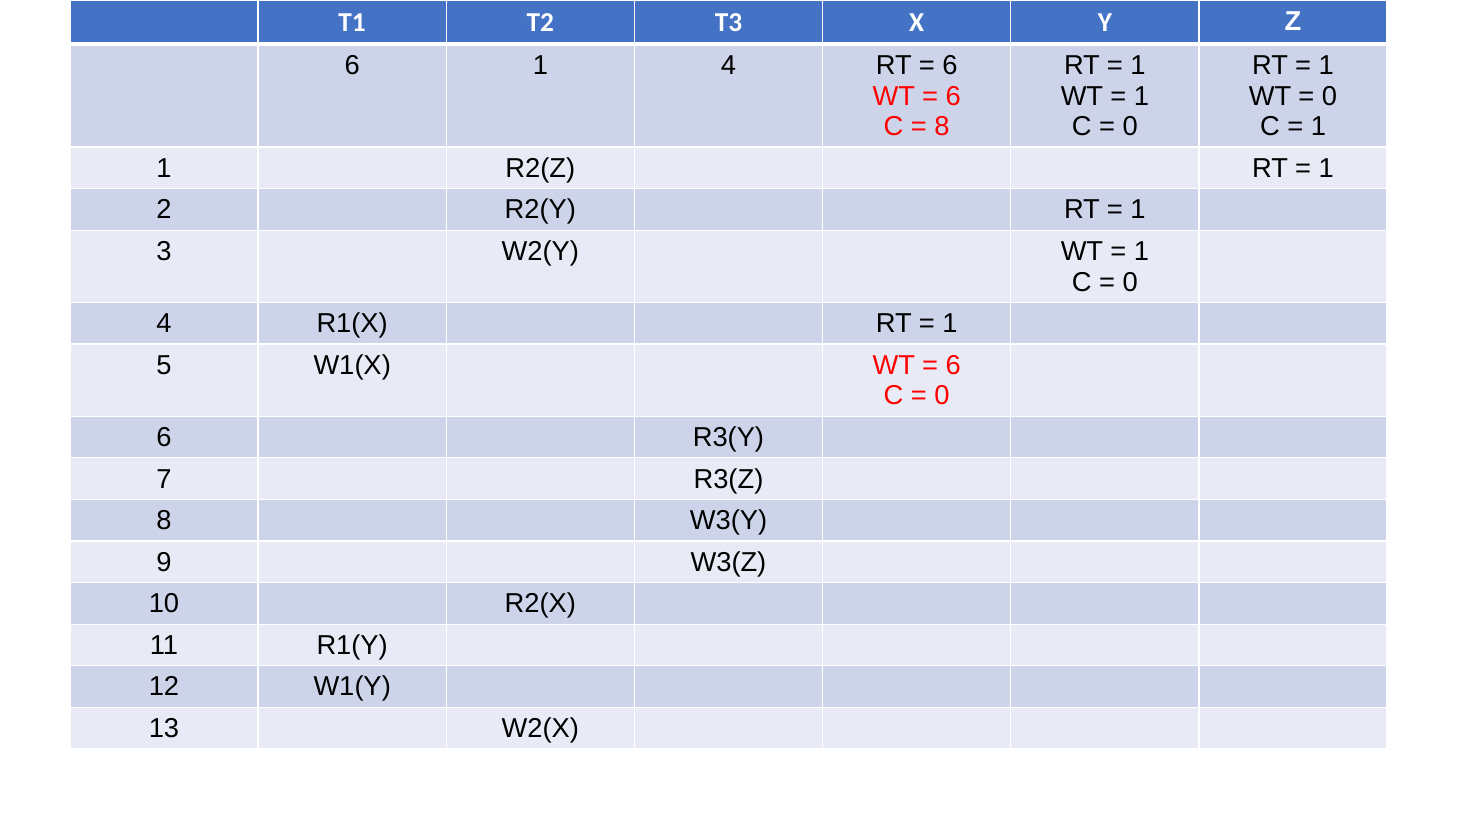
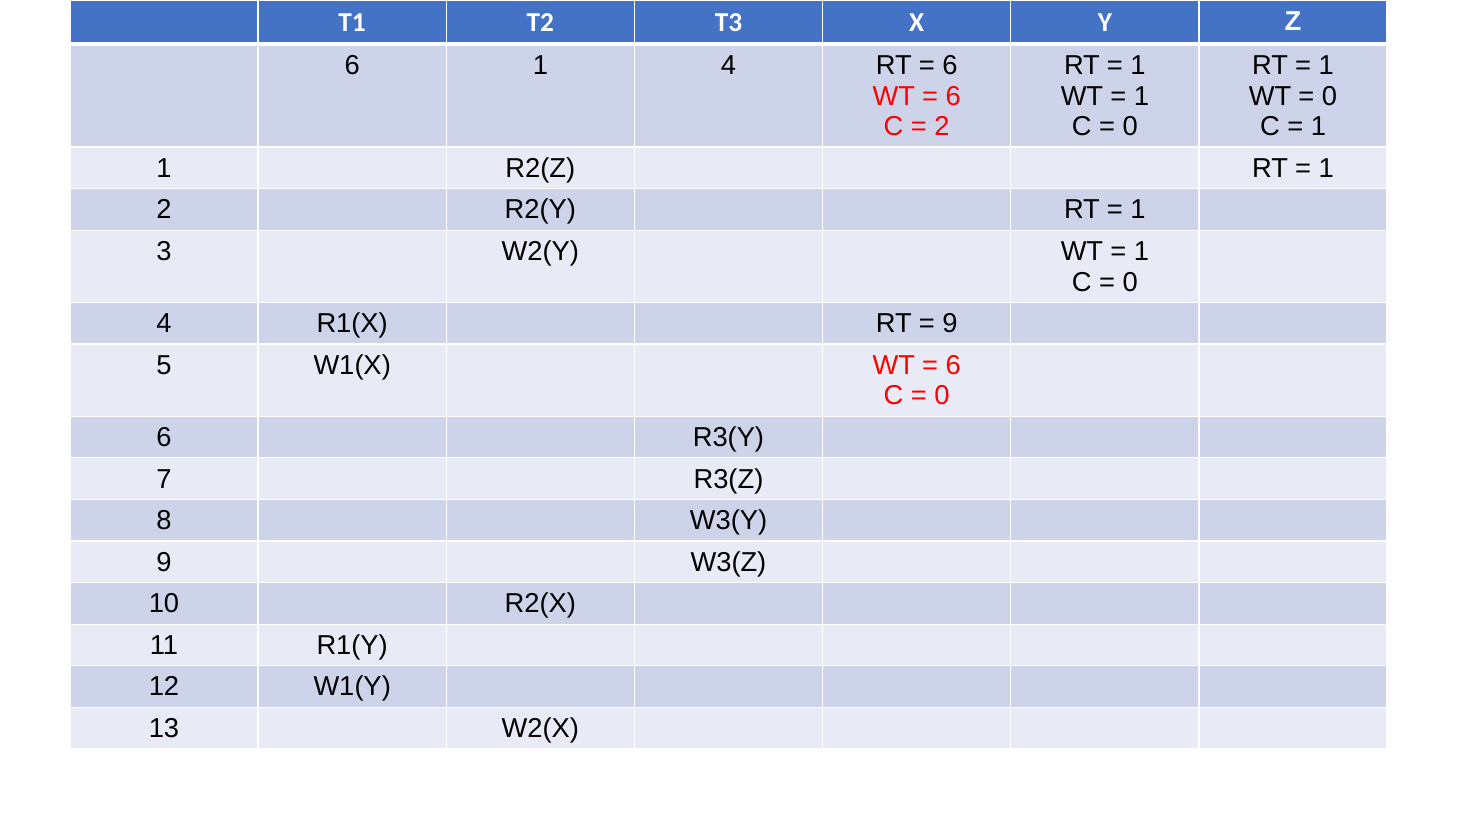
8 at (942, 127): 8 -> 2
1 at (950, 324): 1 -> 9
